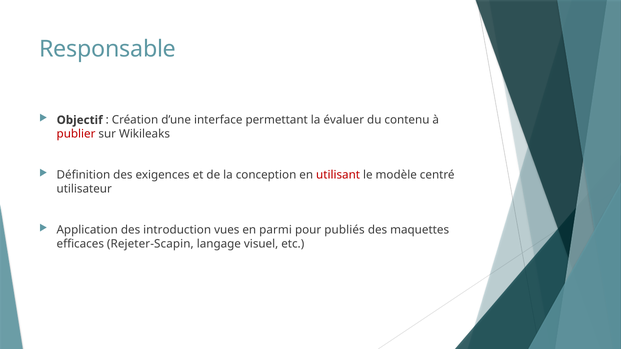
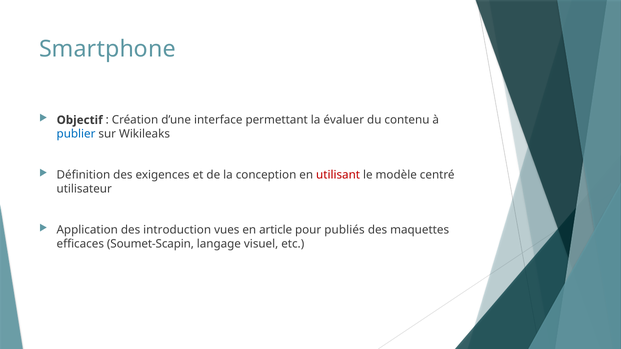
Responsable: Responsable -> Smartphone
publier colour: red -> blue
parmi: parmi -> article
Rejeter-Scapin: Rejeter-Scapin -> Soumet-Scapin
